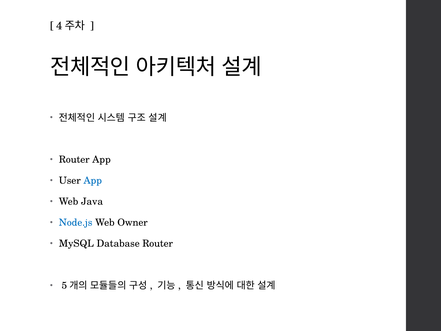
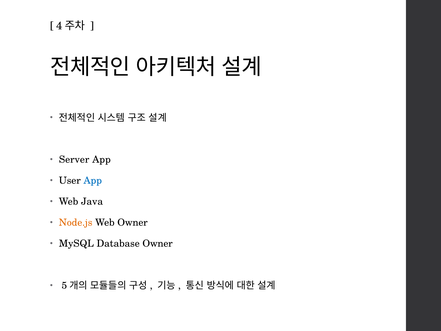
Router at (74, 160): Router -> Server
Node.js colour: blue -> orange
Database Router: Router -> Owner
